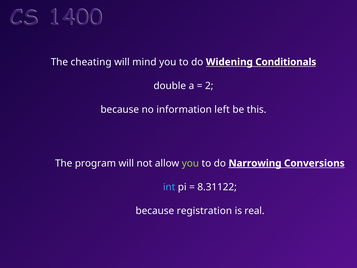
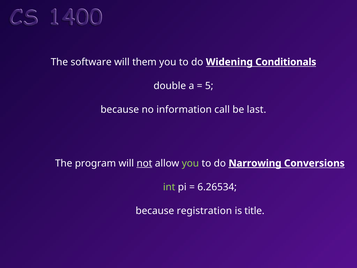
cheating: cheating -> software
mind: mind -> them
2: 2 -> 5
left: left -> call
this: this -> last
not underline: none -> present
int colour: light blue -> light green
8.31122: 8.31122 -> 6.26534
real: real -> title
